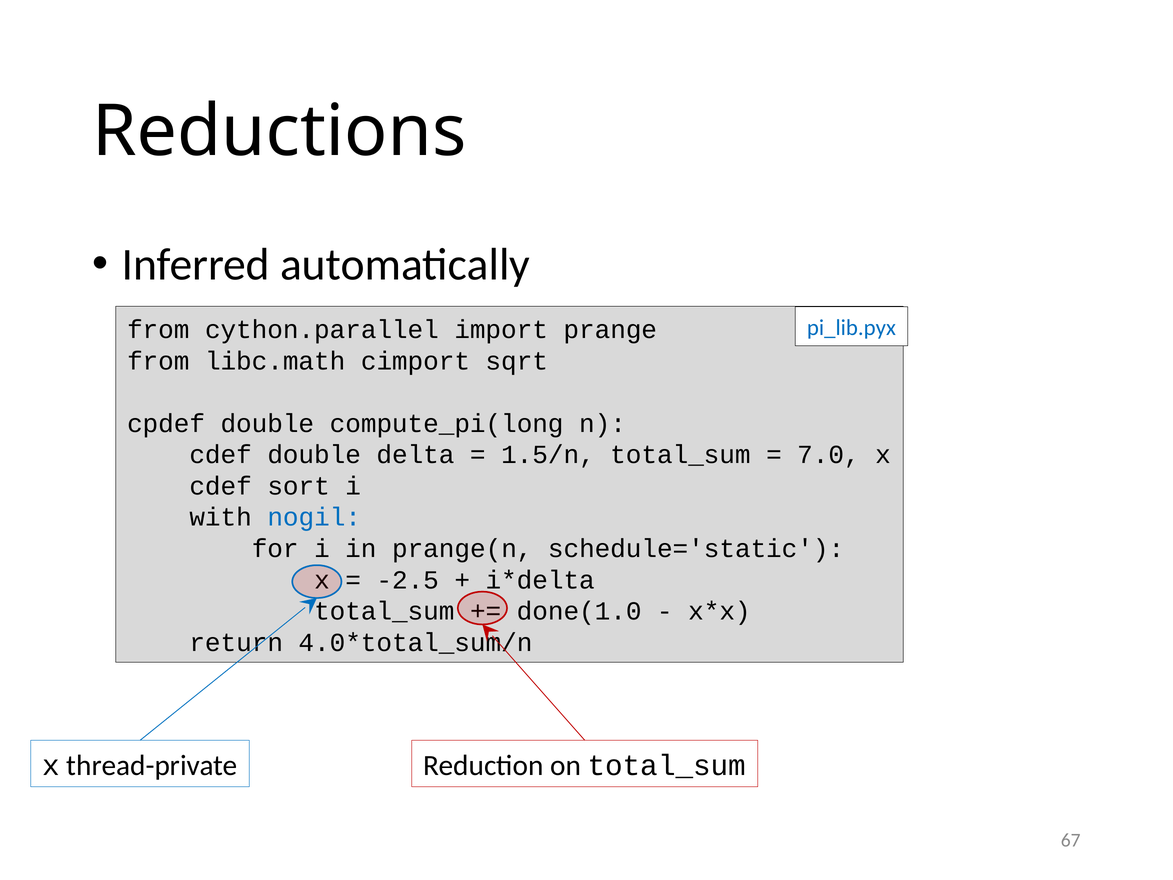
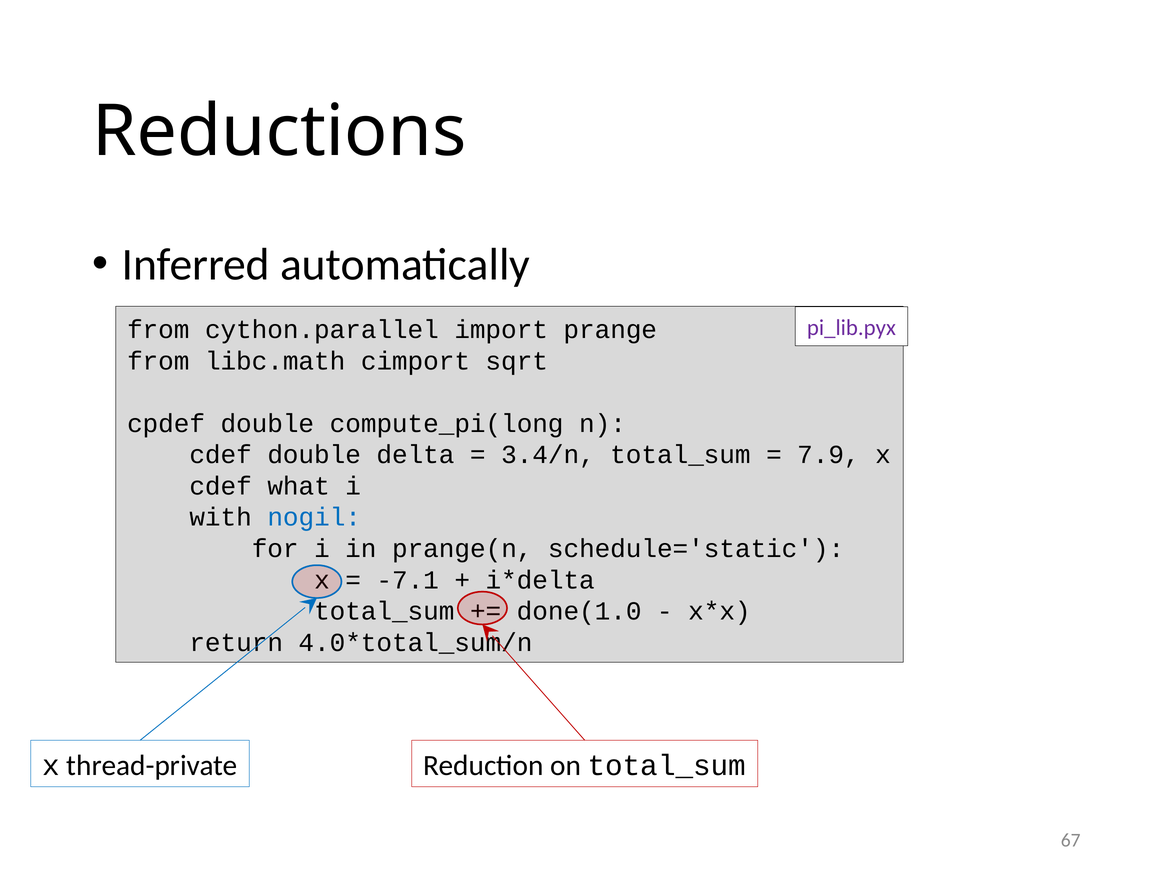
pi_lib.pyx colour: blue -> purple
1.5/n: 1.5/n -> 3.4/n
7.0: 7.0 -> 7.9
sort: sort -> what
-2.5: -2.5 -> -7.1
